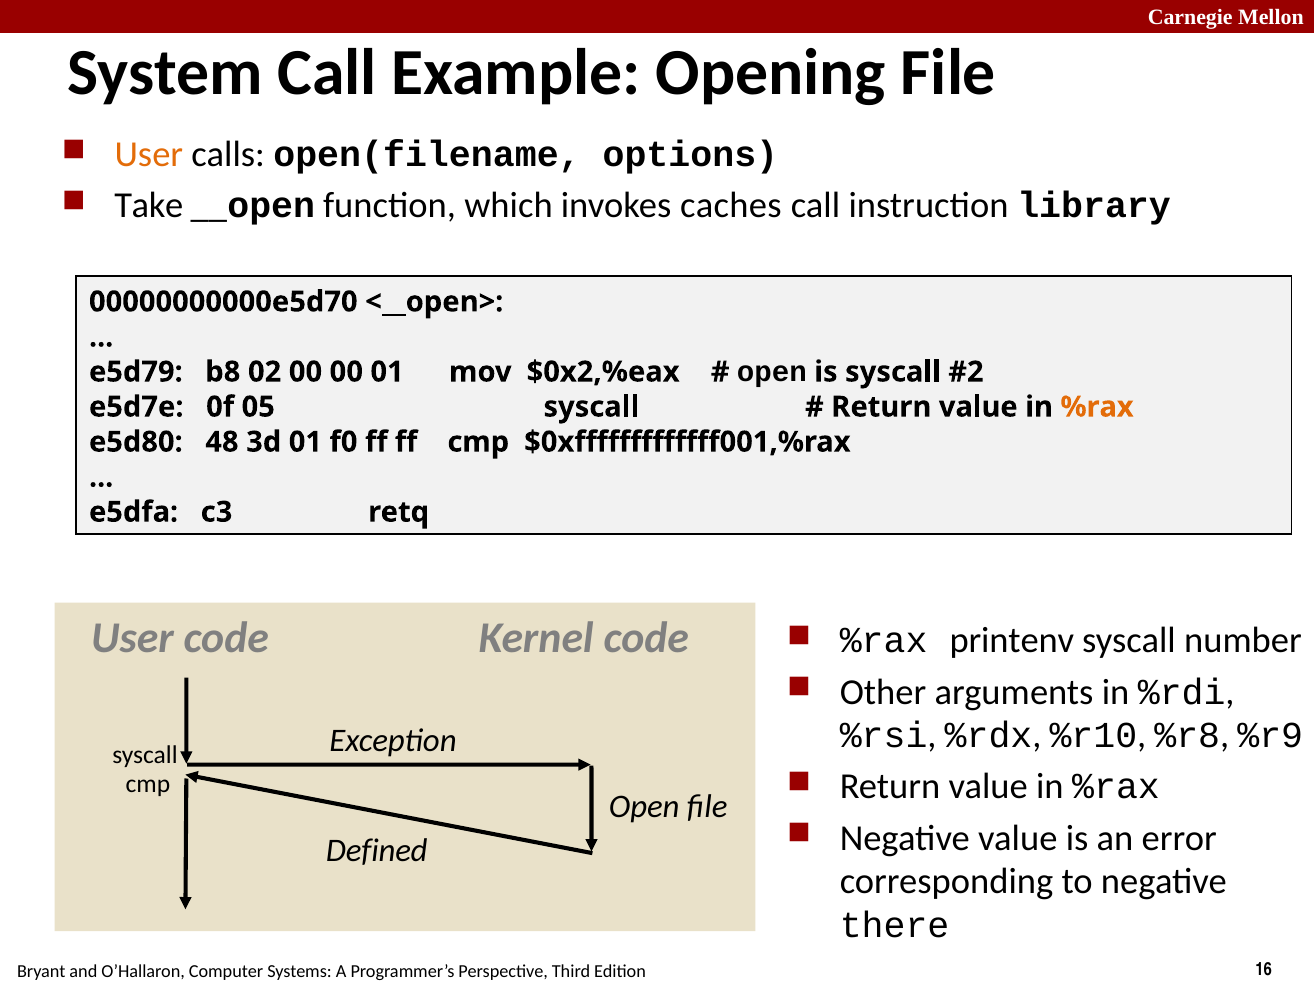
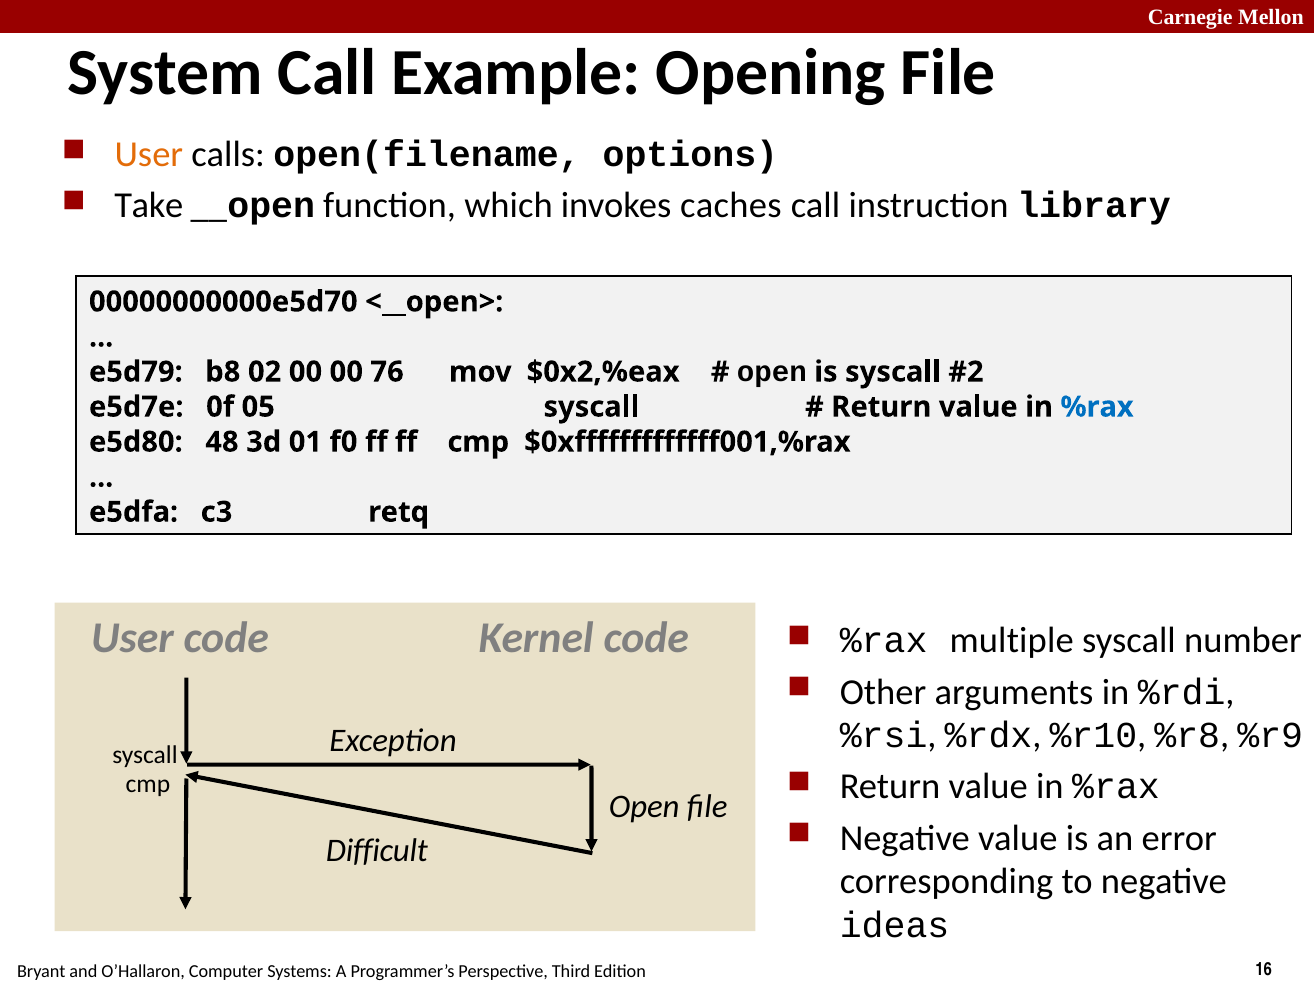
00 01: 01 -> 76
%rax at (1097, 407) colour: orange -> blue
printenv: printenv -> multiple
Defined: Defined -> Difficult
there: there -> ideas
